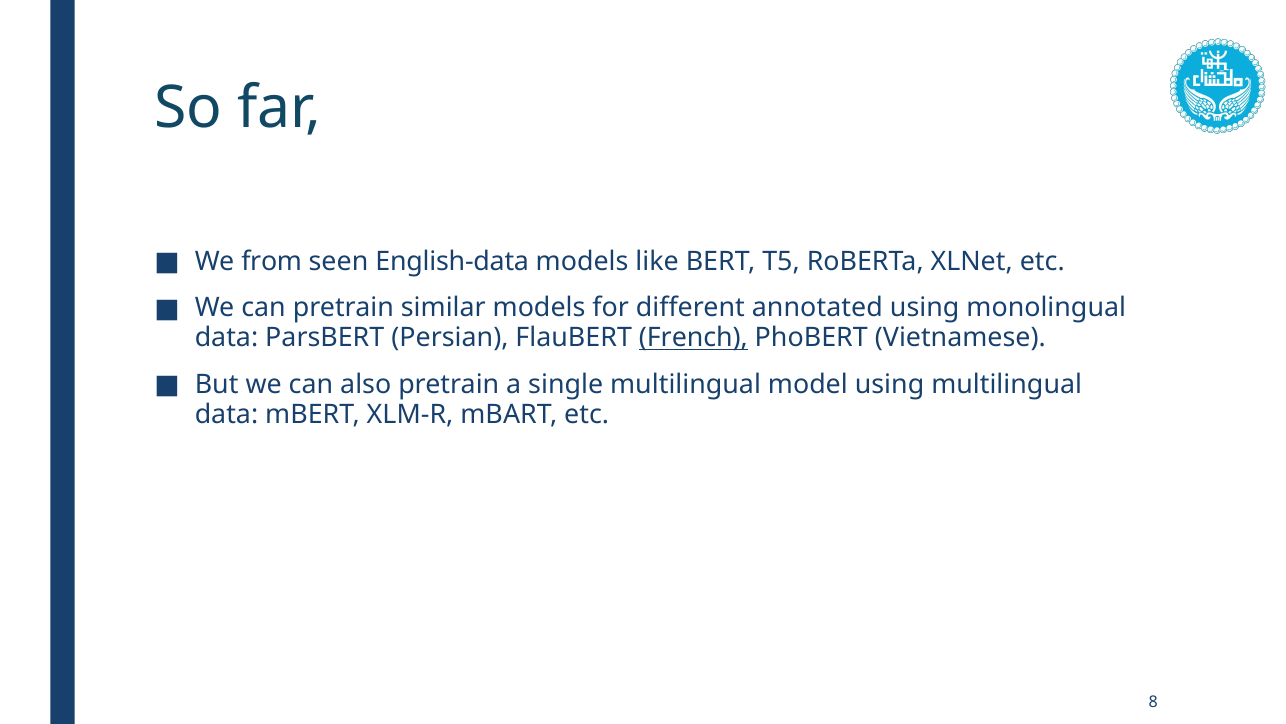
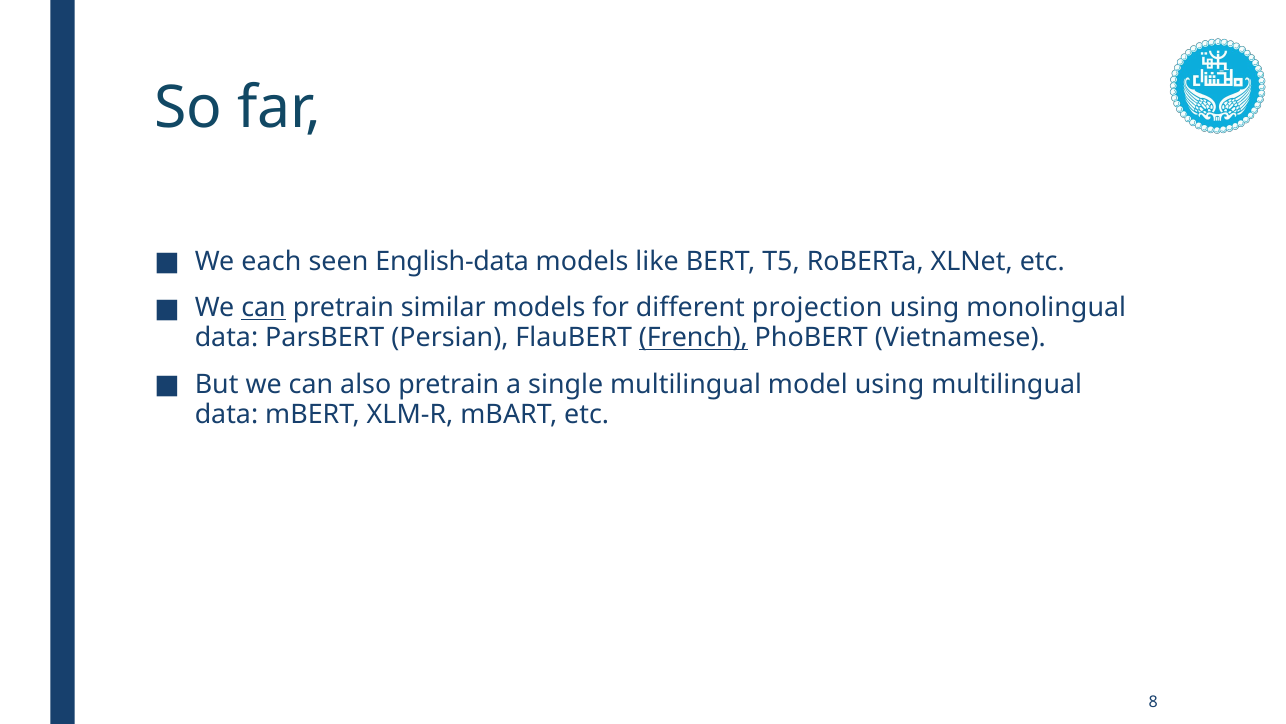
from: from -> each
can at (264, 308) underline: none -> present
annotated: annotated -> projection
